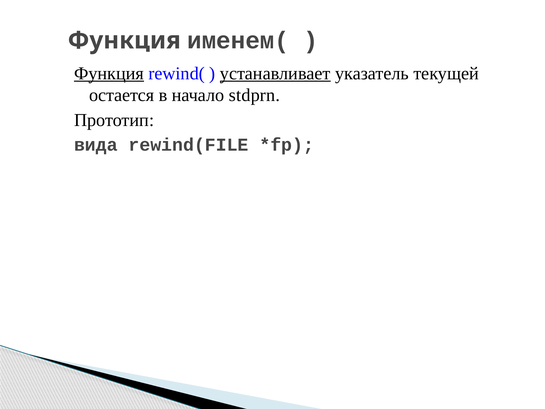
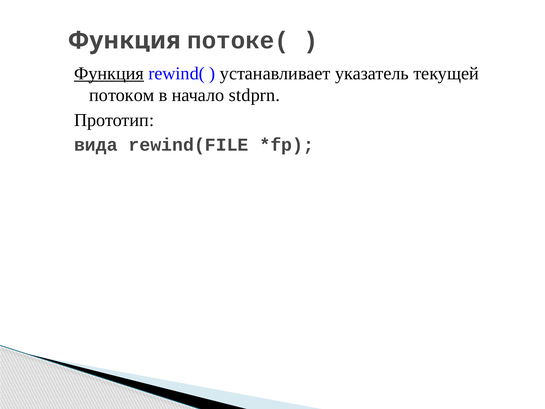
именем(: именем( -> потоке(
устанавливает underline: present -> none
остается: остается -> потоком
